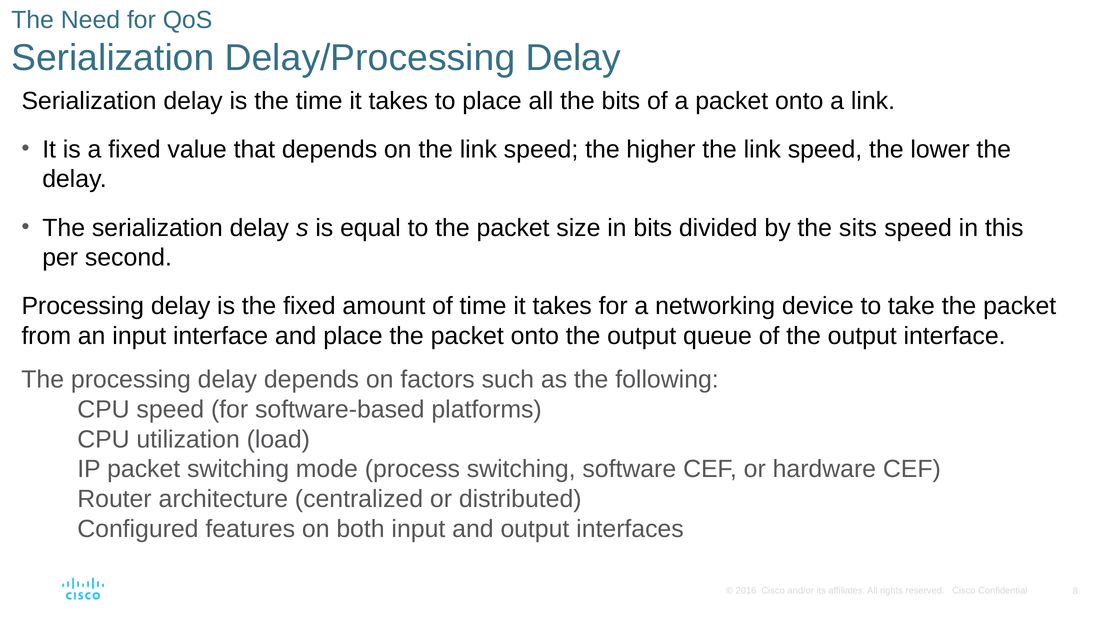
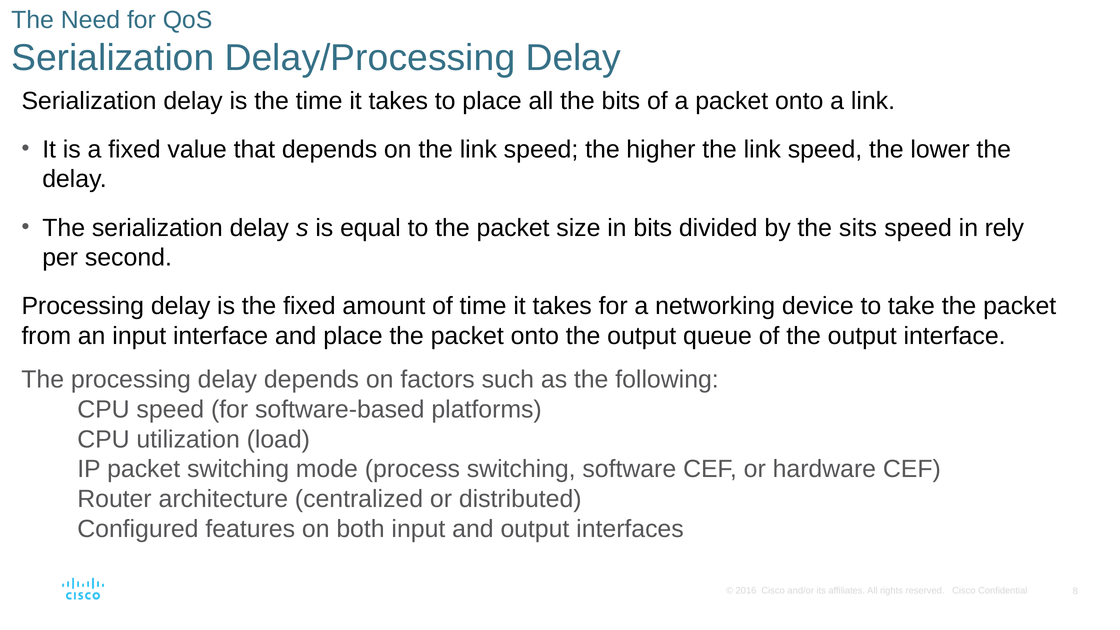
this: this -> rely
